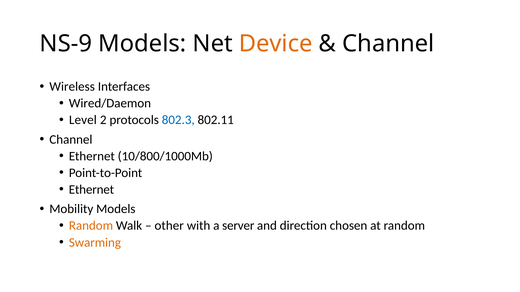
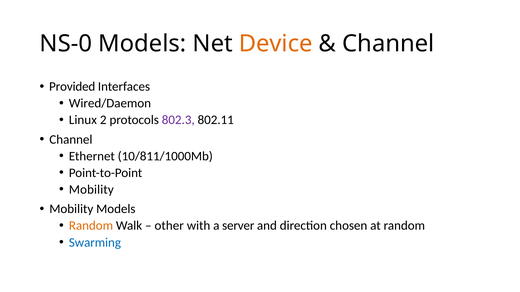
NS-9: NS-9 -> NS-0
Wireless: Wireless -> Provided
Level: Level -> Linux
802.3 colour: blue -> purple
10/800/1000Mb: 10/800/1000Mb -> 10/811/1000Mb
Ethernet at (91, 190): Ethernet -> Mobility
Swarming colour: orange -> blue
